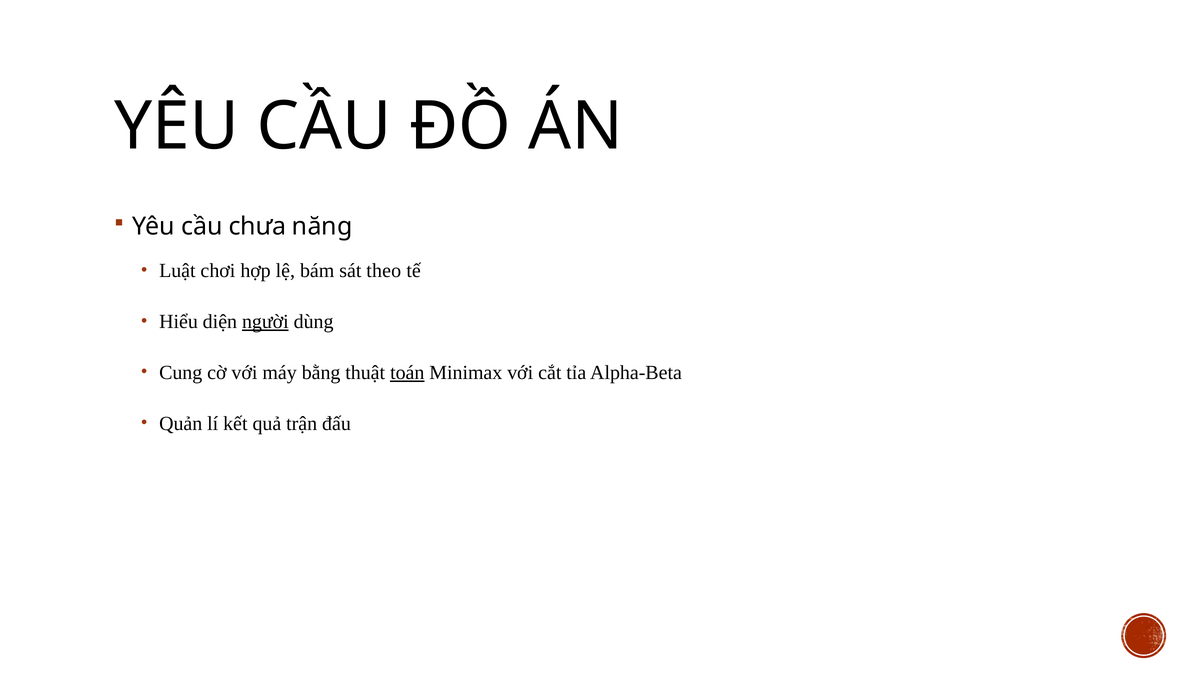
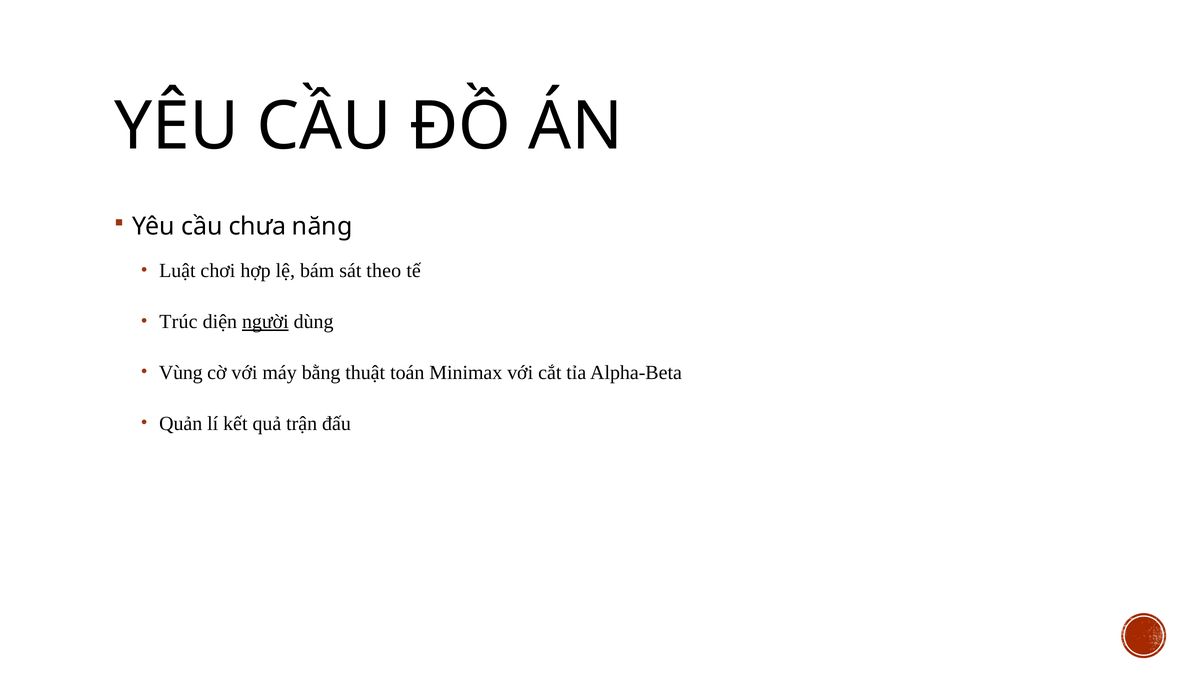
Hiểu: Hiểu -> Trúc
Cung: Cung -> Vùng
toán underline: present -> none
